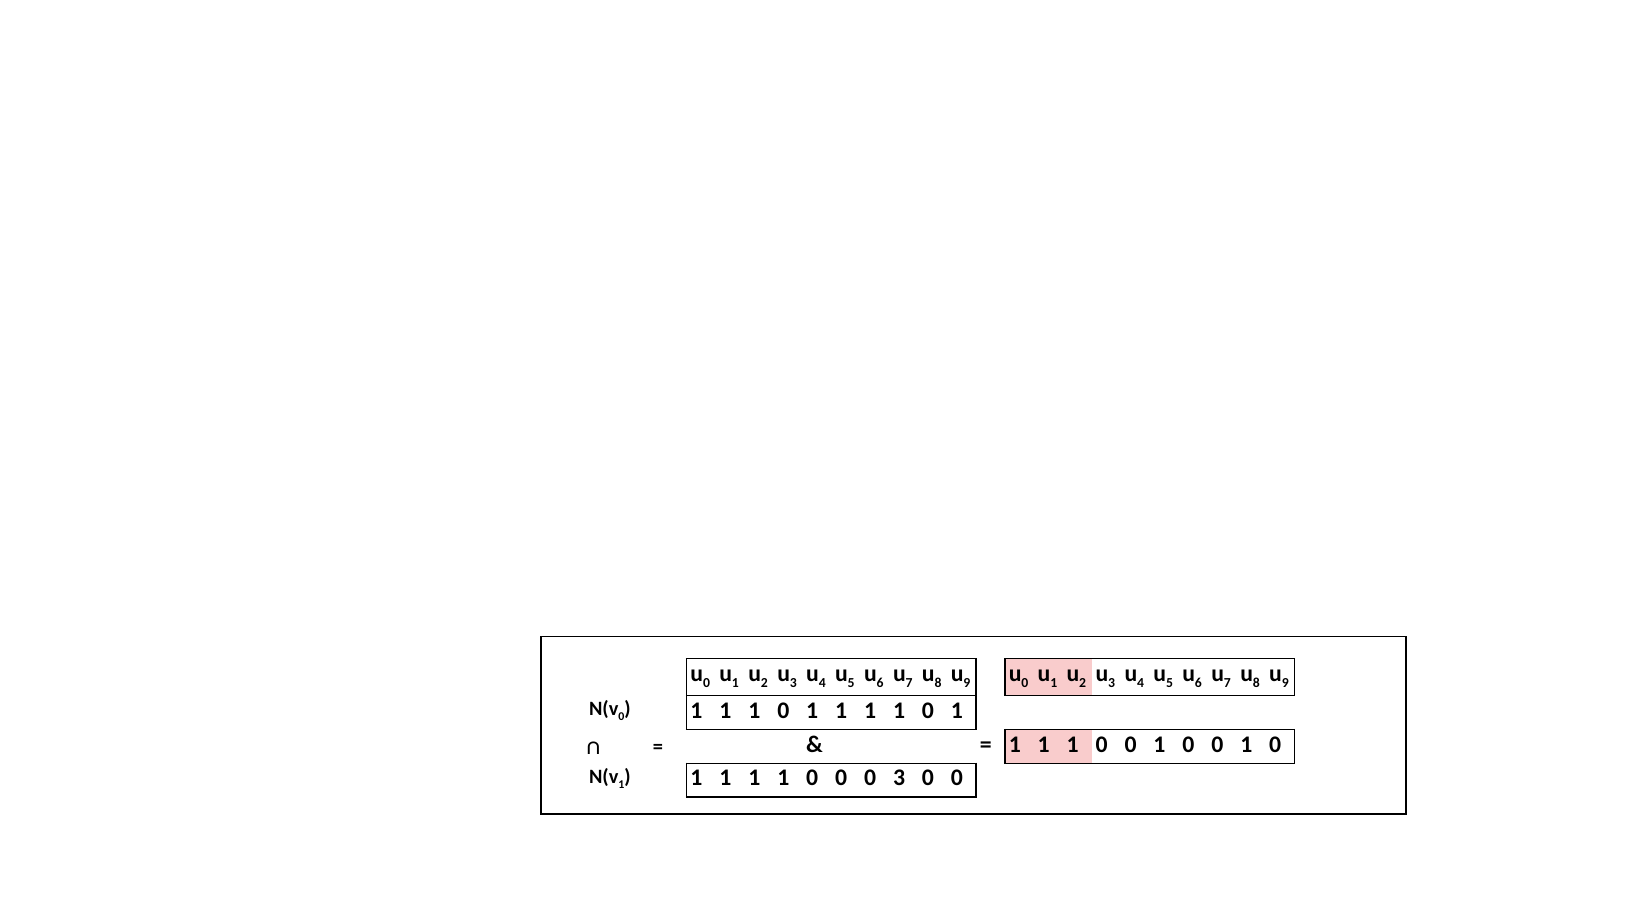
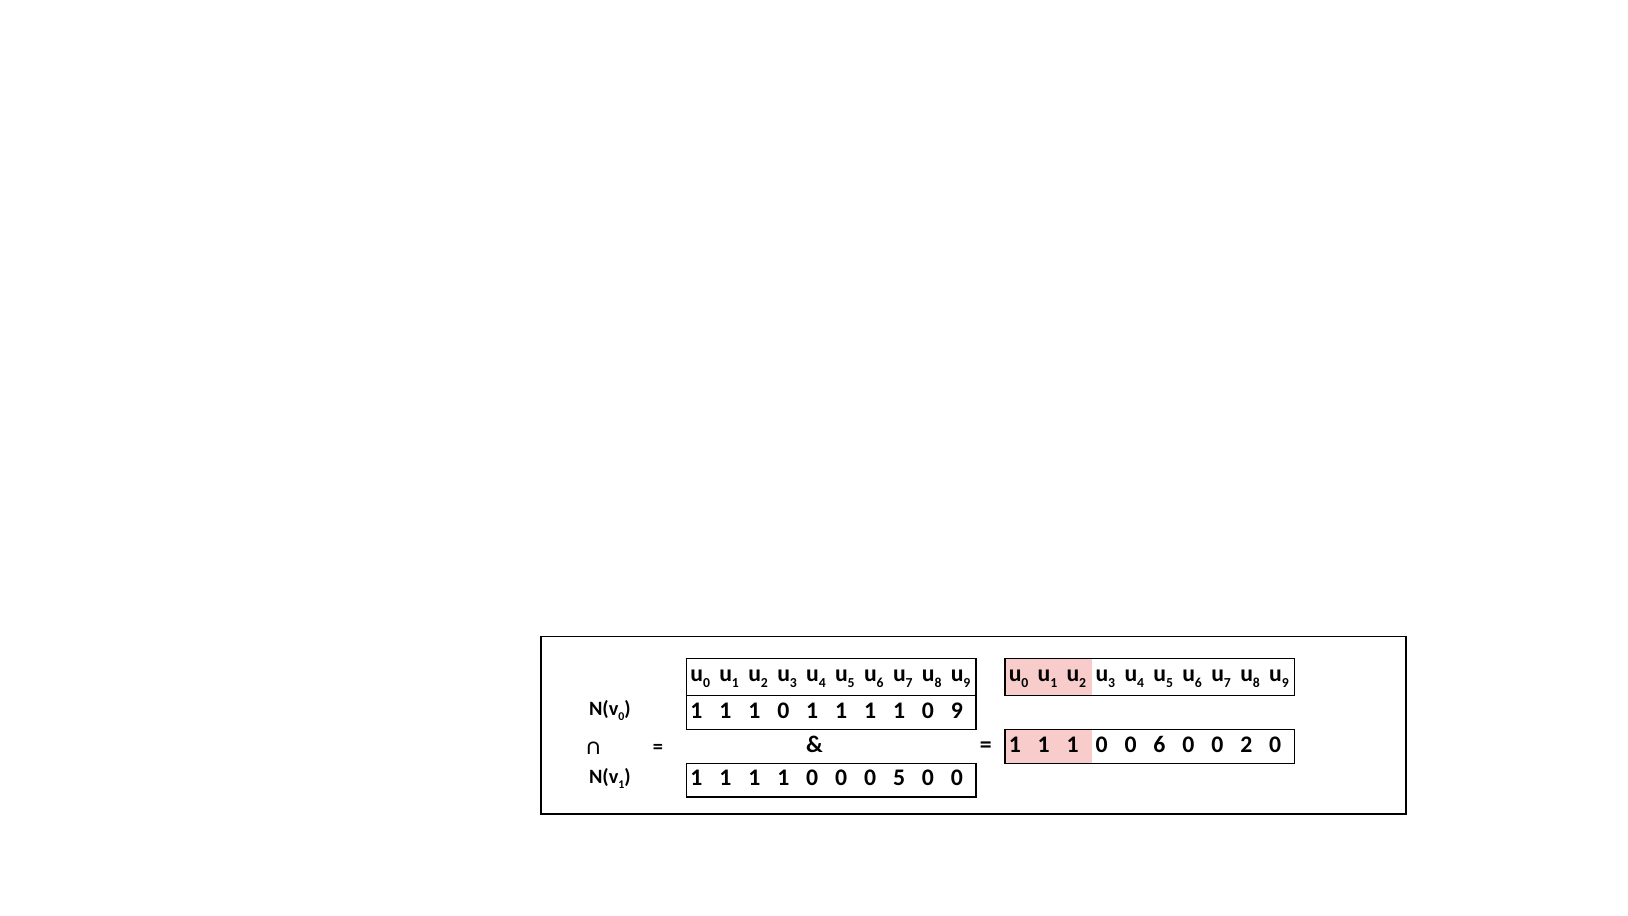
1 at (957, 710): 1 -> 9
1 at (1159, 744): 1 -> 6
1 at (1246, 744): 1 -> 2
0 3: 3 -> 5
